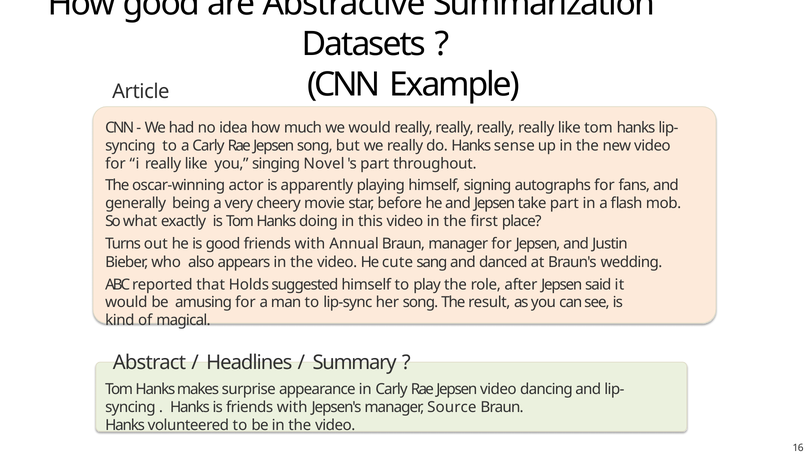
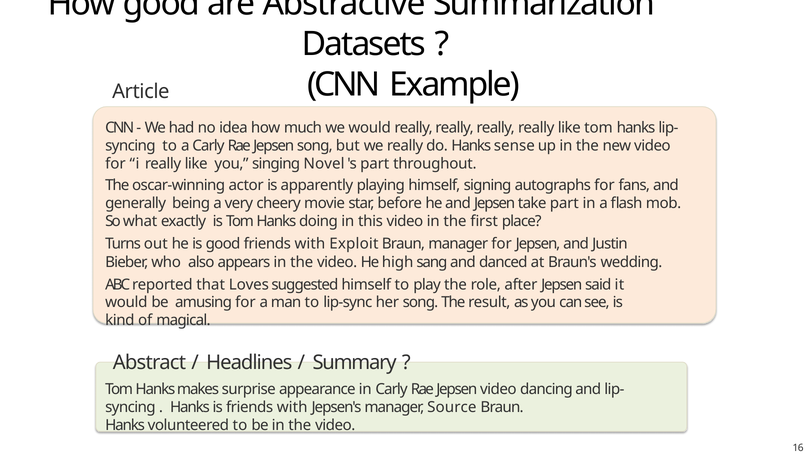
Annual: Annual -> Exploit
cute: cute -> high
Holds: Holds -> Loves
